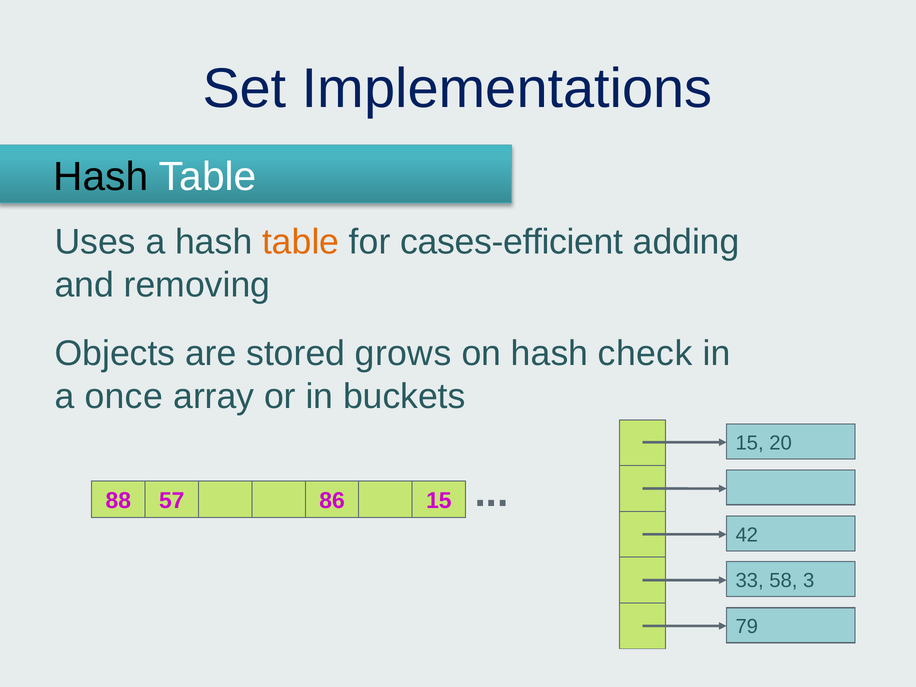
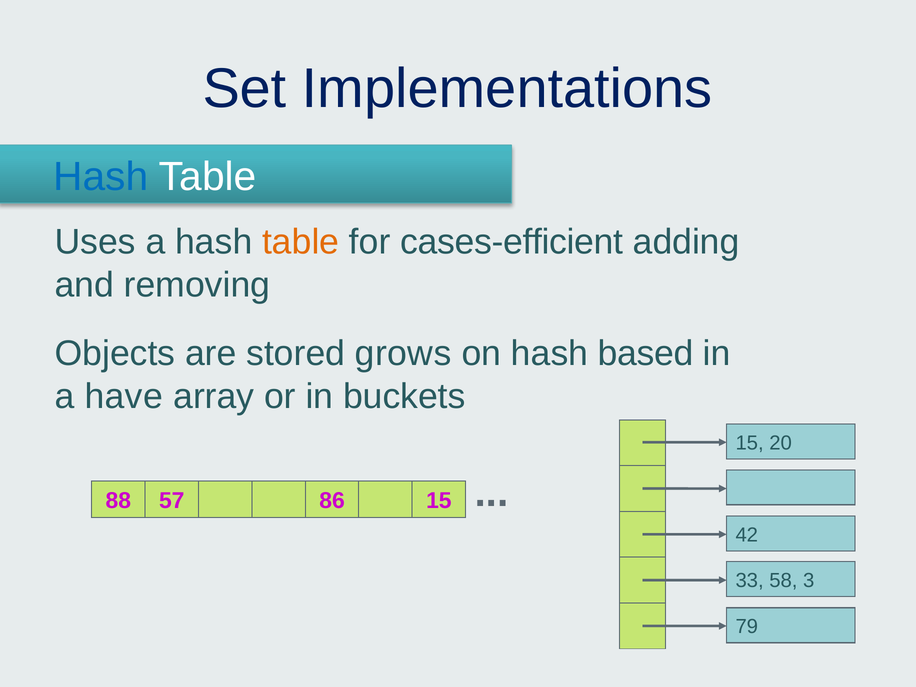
Hash at (101, 177) colour: black -> blue
check: check -> based
once: once -> have
